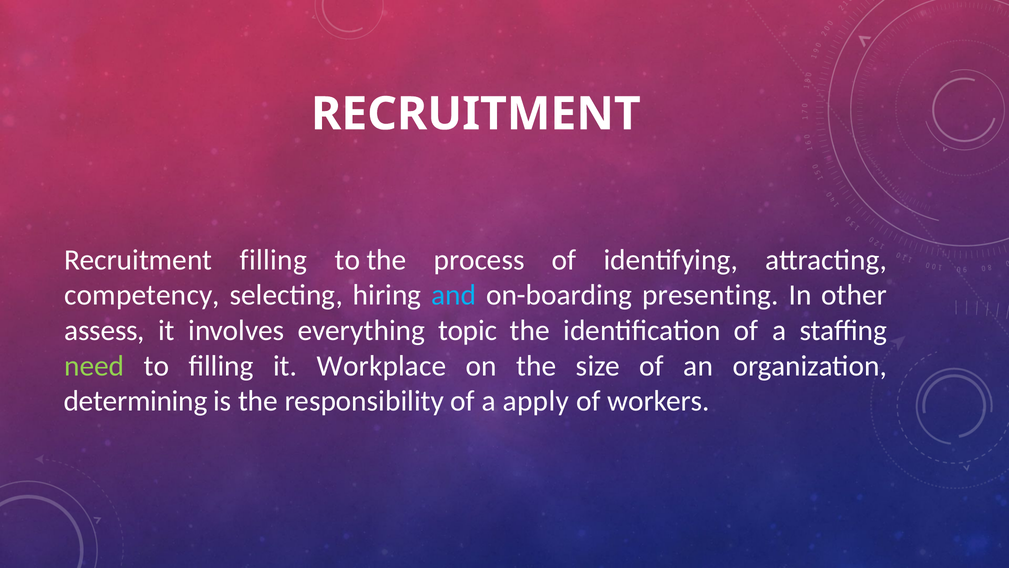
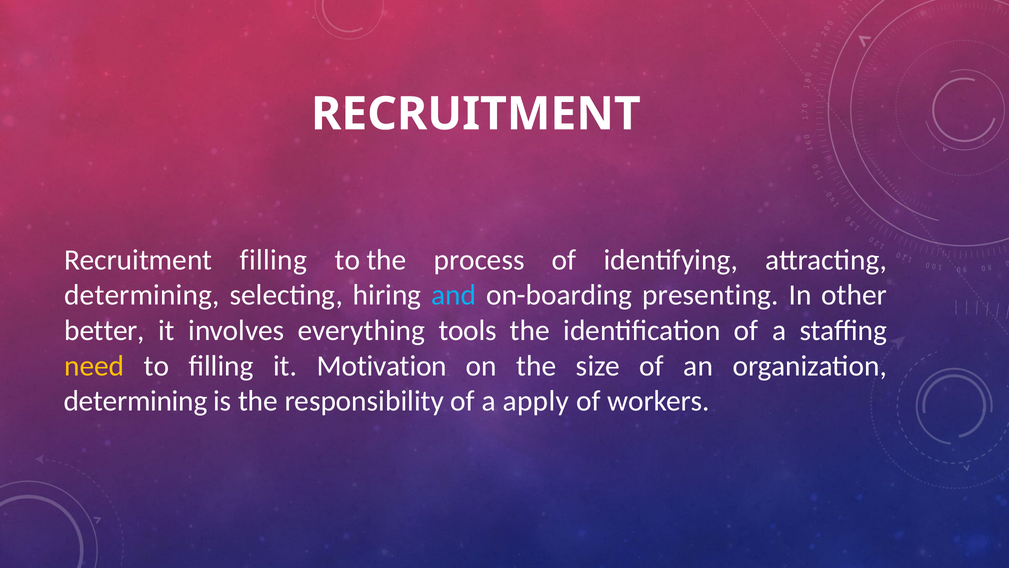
competency at (142, 295): competency -> determining
assess: assess -> better
topic: topic -> tools
need colour: light green -> yellow
Workplace: Workplace -> Motivation
